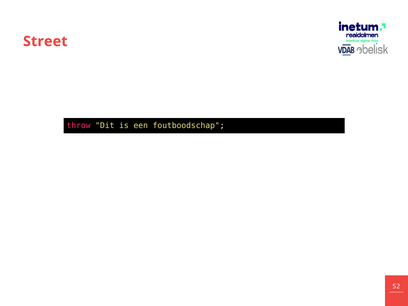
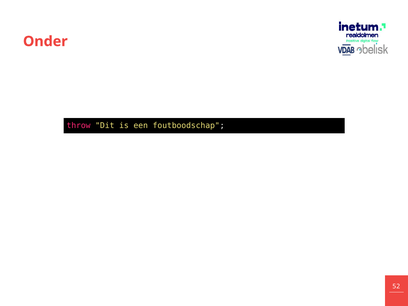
Street: Street -> Onder
